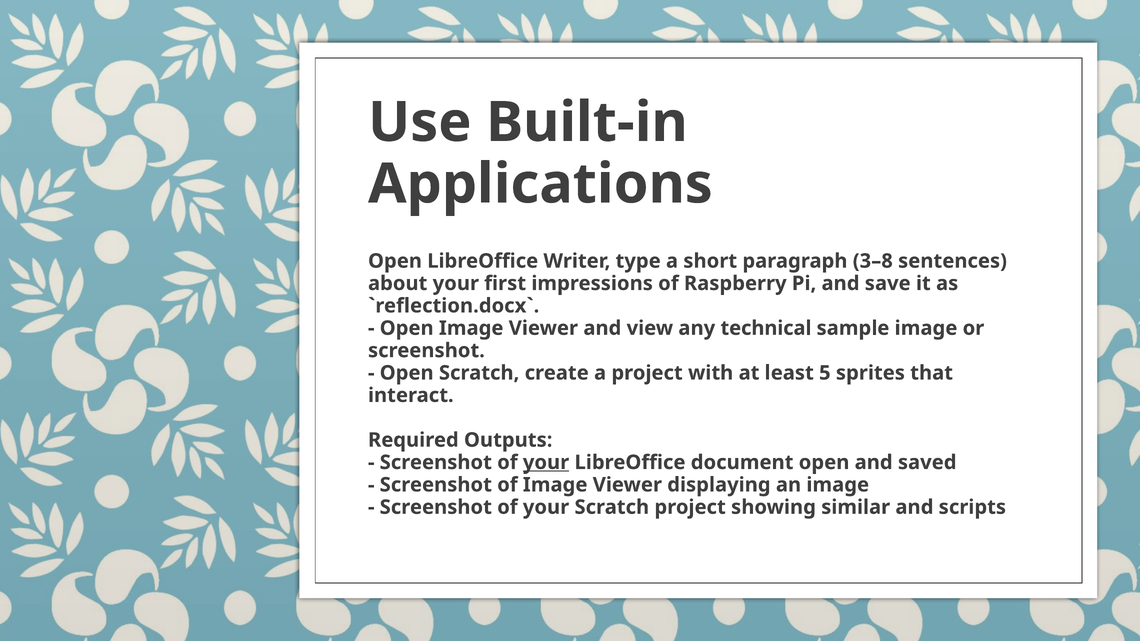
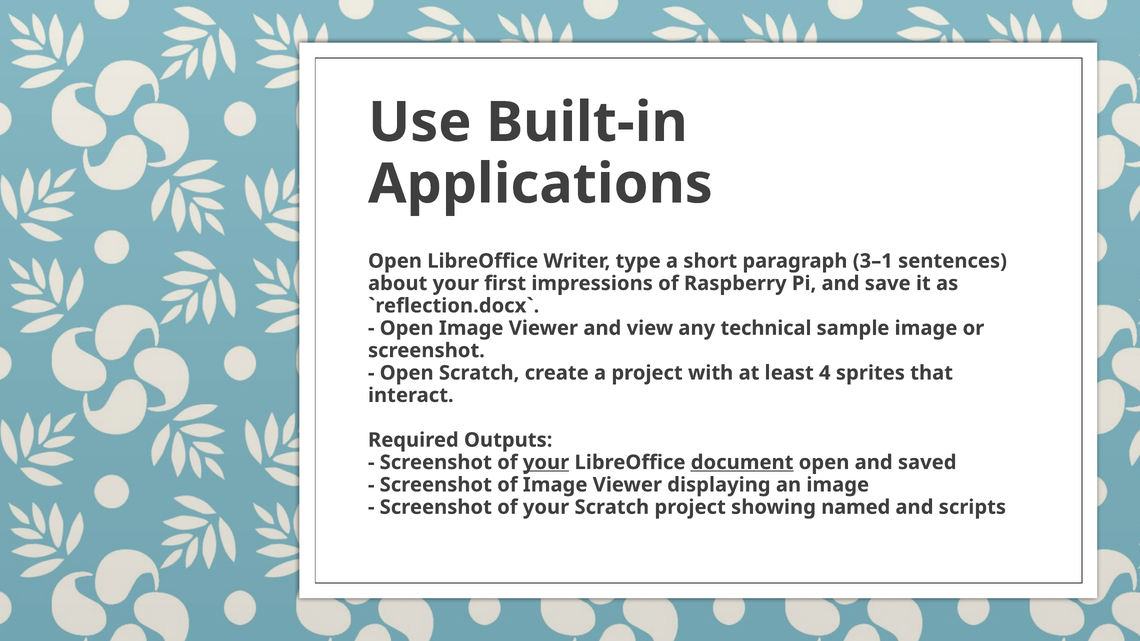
3–8: 3–8 -> 3–1
5: 5 -> 4
document underline: none -> present
similar: similar -> named
